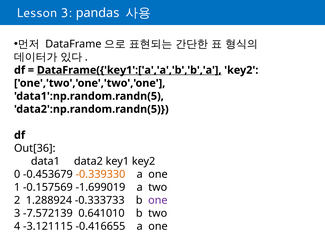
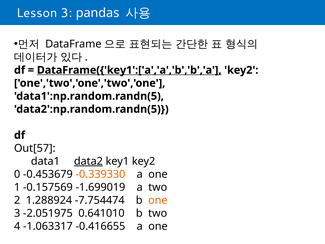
Out[36: Out[36 -> Out[57
data2 underline: none -> present
-0.333733: -0.333733 -> -7.754474
one at (158, 200) colour: purple -> orange
-7.572139: -7.572139 -> -2.051975
-3.121115: -3.121115 -> -1.063317
